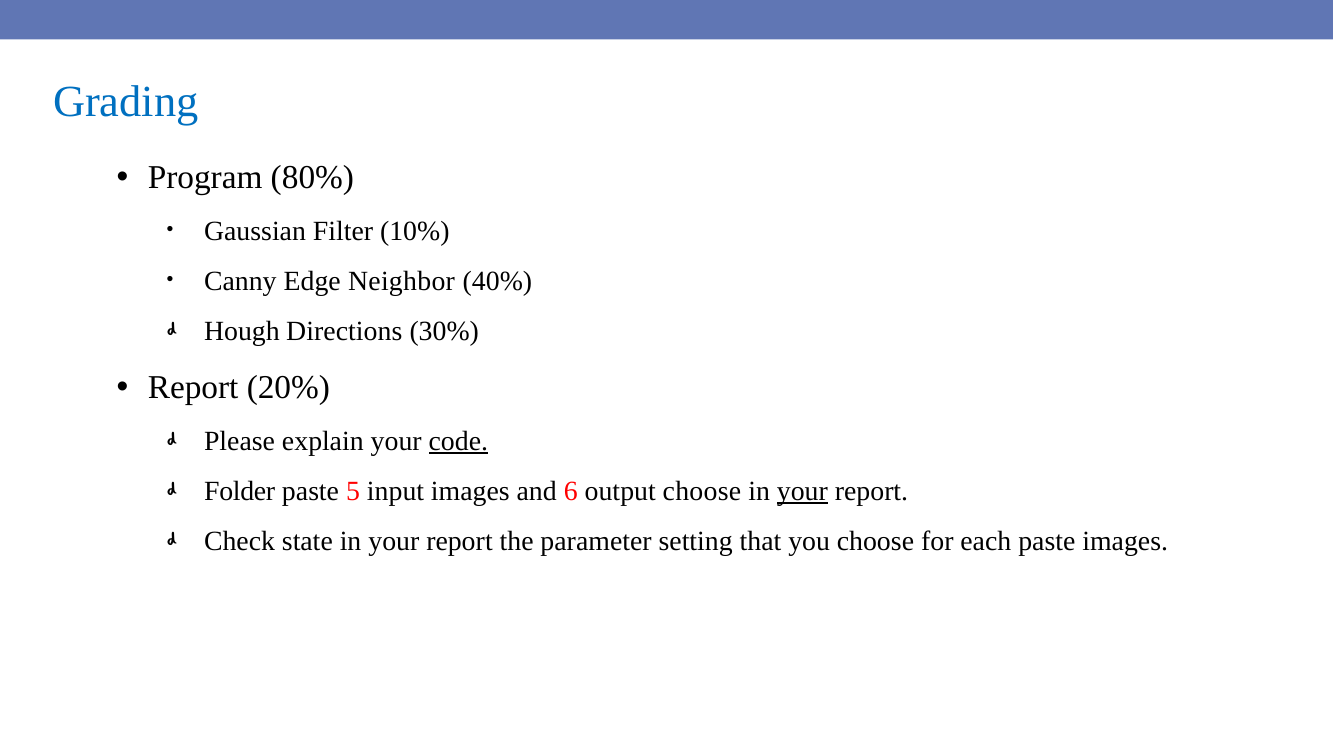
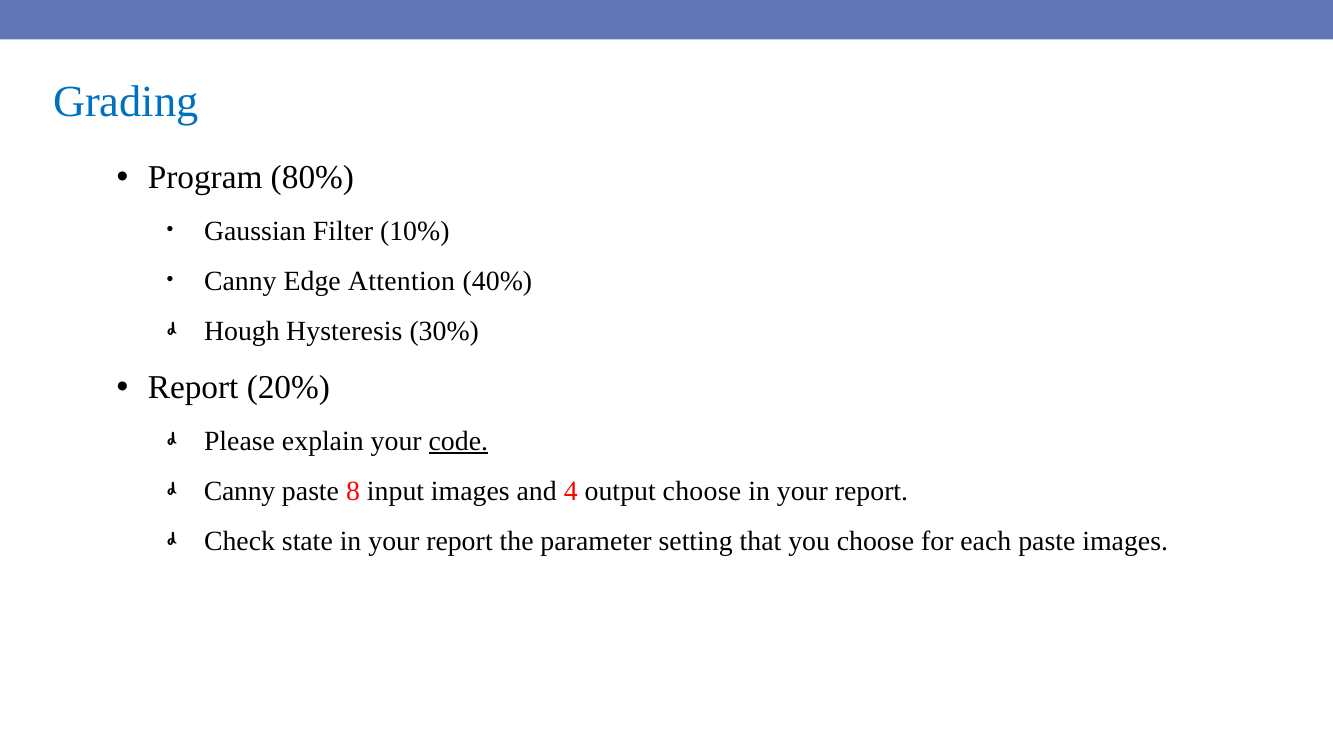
Neighbor: Neighbor -> Attention
Directions: Directions -> Hysteresis
Folder at (240, 491): Folder -> Canny
5: 5 -> 8
6: 6 -> 4
your at (802, 491) underline: present -> none
